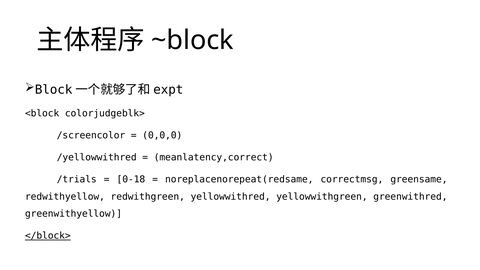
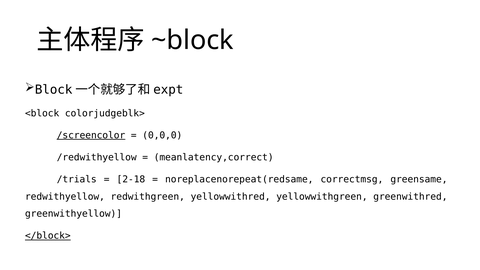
/screencolor underline: none -> present
/yellowwithred: /yellowwithred -> /redwithyellow
0-18: 0-18 -> 2-18
